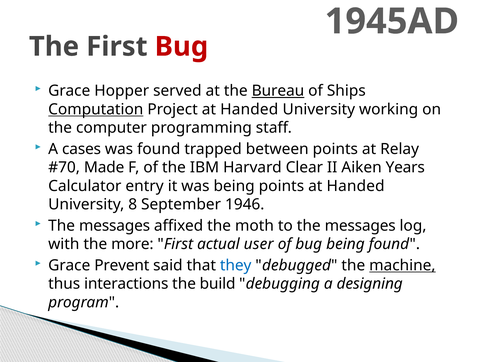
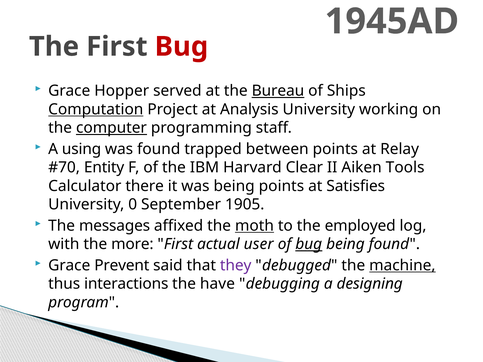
Project at Handed: Handed -> Analysis
computer underline: none -> present
cases: cases -> using
Made: Made -> Entity
Years: Years -> Tools
entry: entry -> there
Handed at (356, 186): Handed -> Satisfies
8: 8 -> 0
1946: 1946 -> 1905
moth underline: none -> present
to the messages: messages -> employed
bug at (309, 244) underline: none -> present
they colour: blue -> purple
build: build -> have
